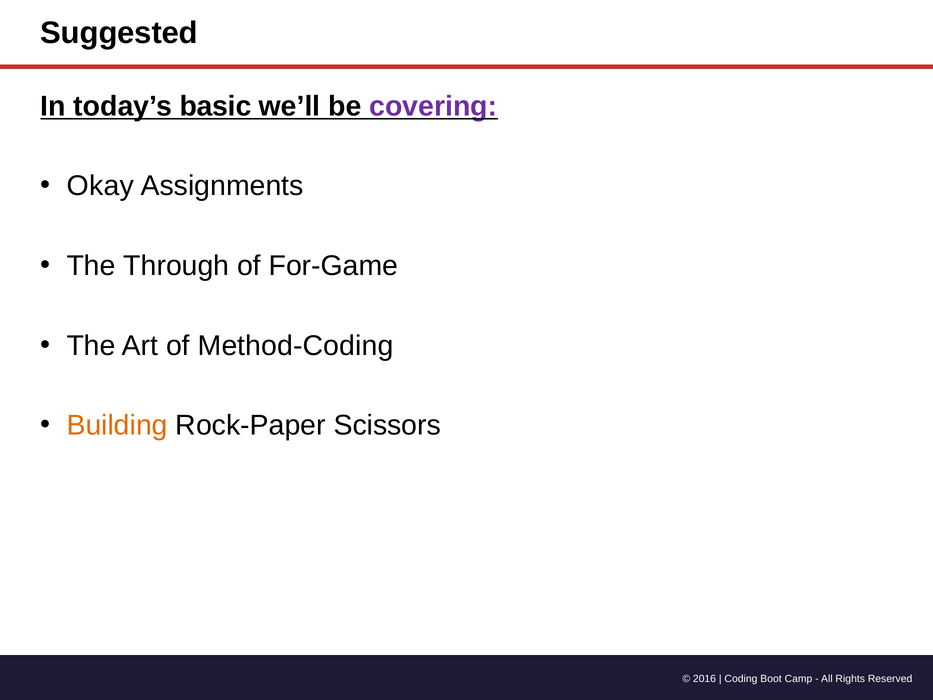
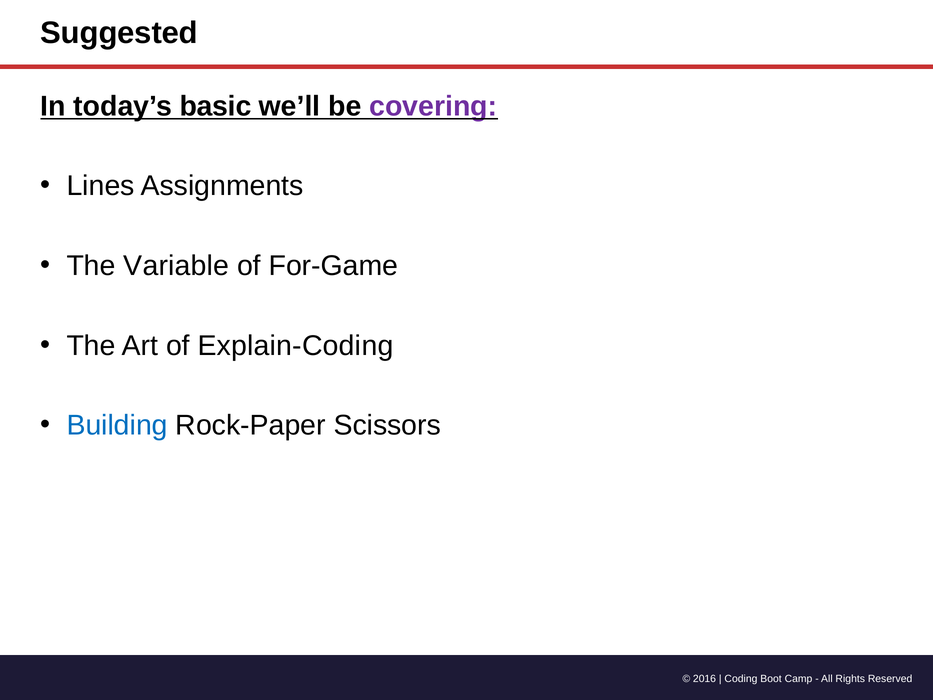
Okay: Okay -> Lines
Through: Through -> Variable
Method-Coding: Method-Coding -> Explain-Coding
Building colour: orange -> blue
